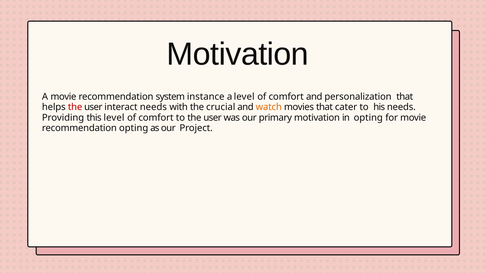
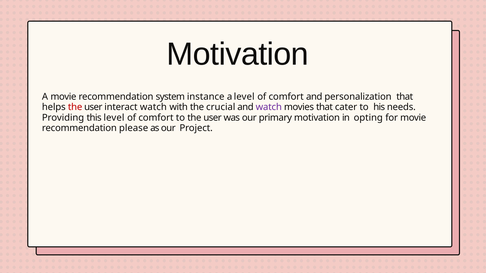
interact needs: needs -> watch
watch at (269, 107) colour: orange -> purple
recommendation opting: opting -> please
